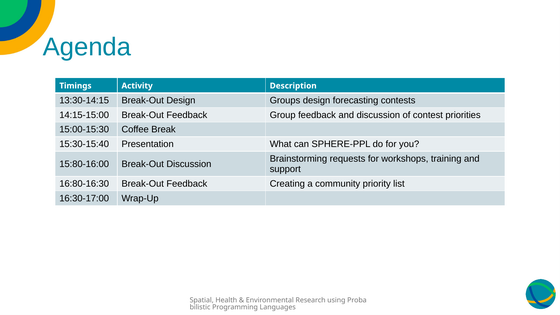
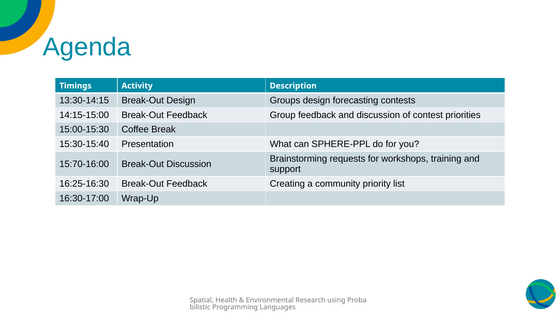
15:80-16:00: 15:80-16:00 -> 15:70-16:00
16:80-16:30: 16:80-16:30 -> 16:25-16:30
